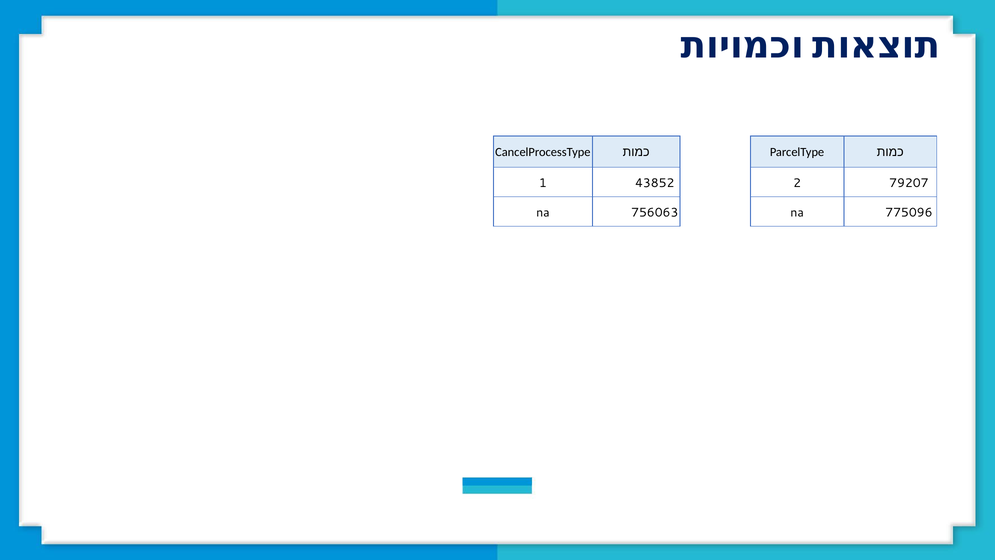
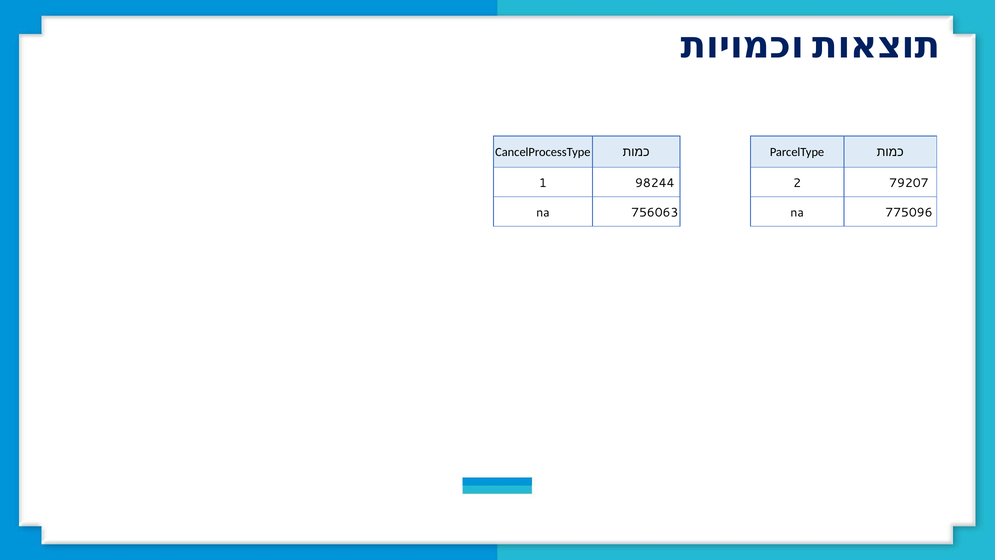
43852: 43852 -> 98244
